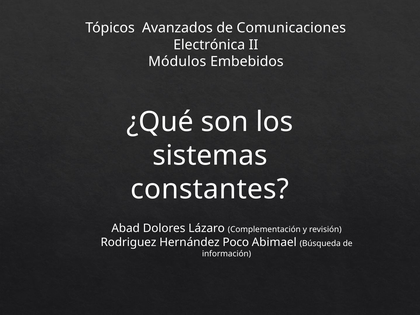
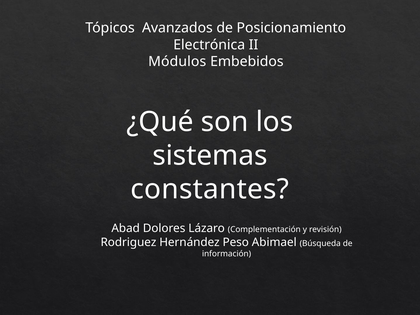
Comunicaciones: Comunicaciones -> Posicionamiento
Poco: Poco -> Peso
